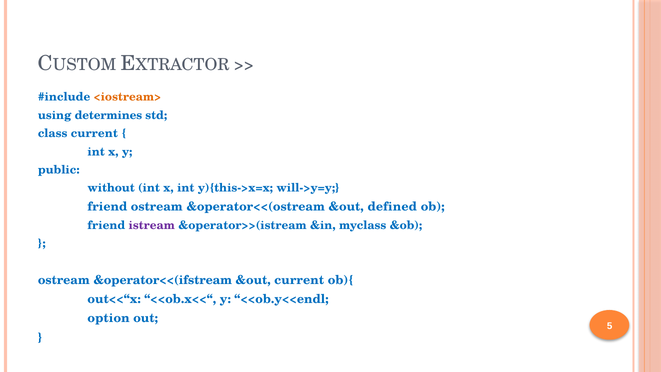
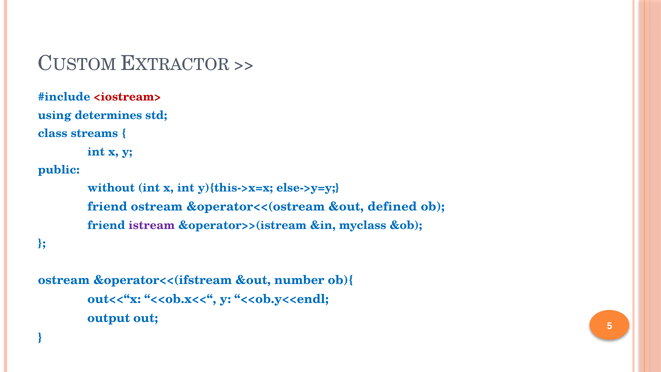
<iostream> colour: orange -> red
class current: current -> streams
will->y=y: will->y=y -> else->y=y
&out current: current -> number
option: option -> output
